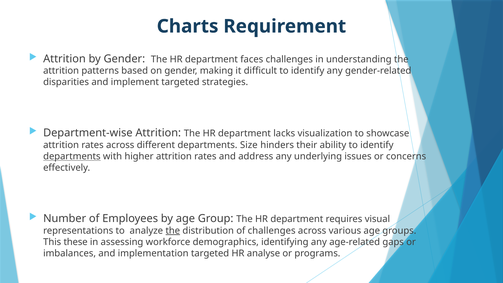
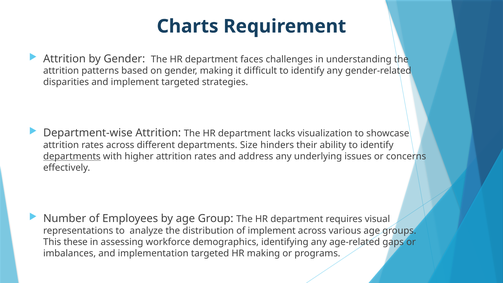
the at (173, 231) underline: present -> none
of challenges: challenges -> implement
HR analyse: analyse -> making
